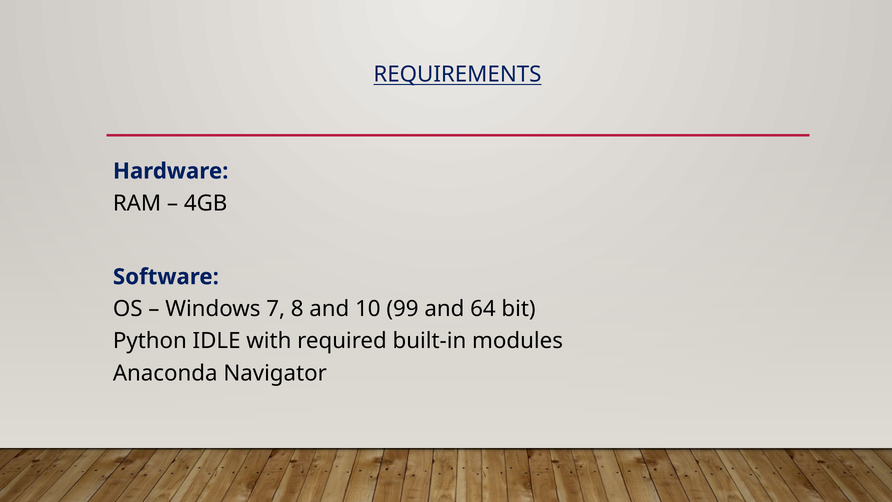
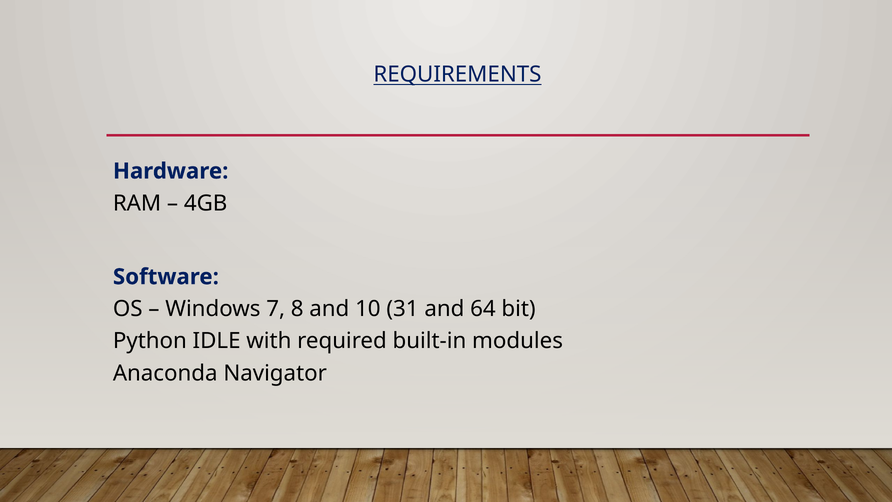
99: 99 -> 31
